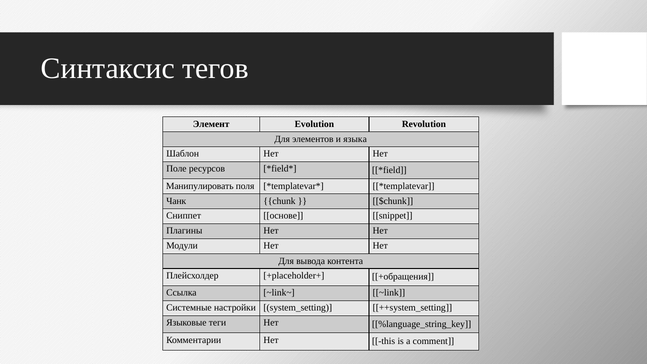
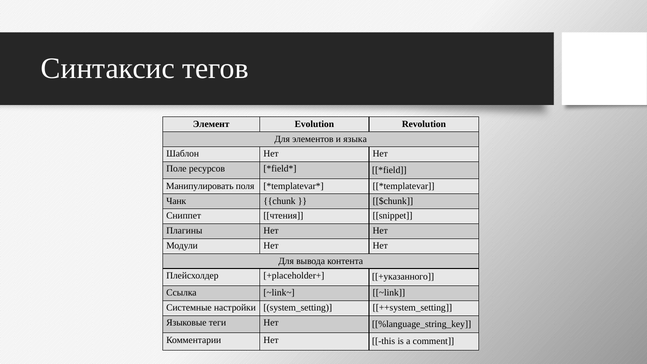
основе: основе -> чтения
+обращения: +обращения -> +указанного
